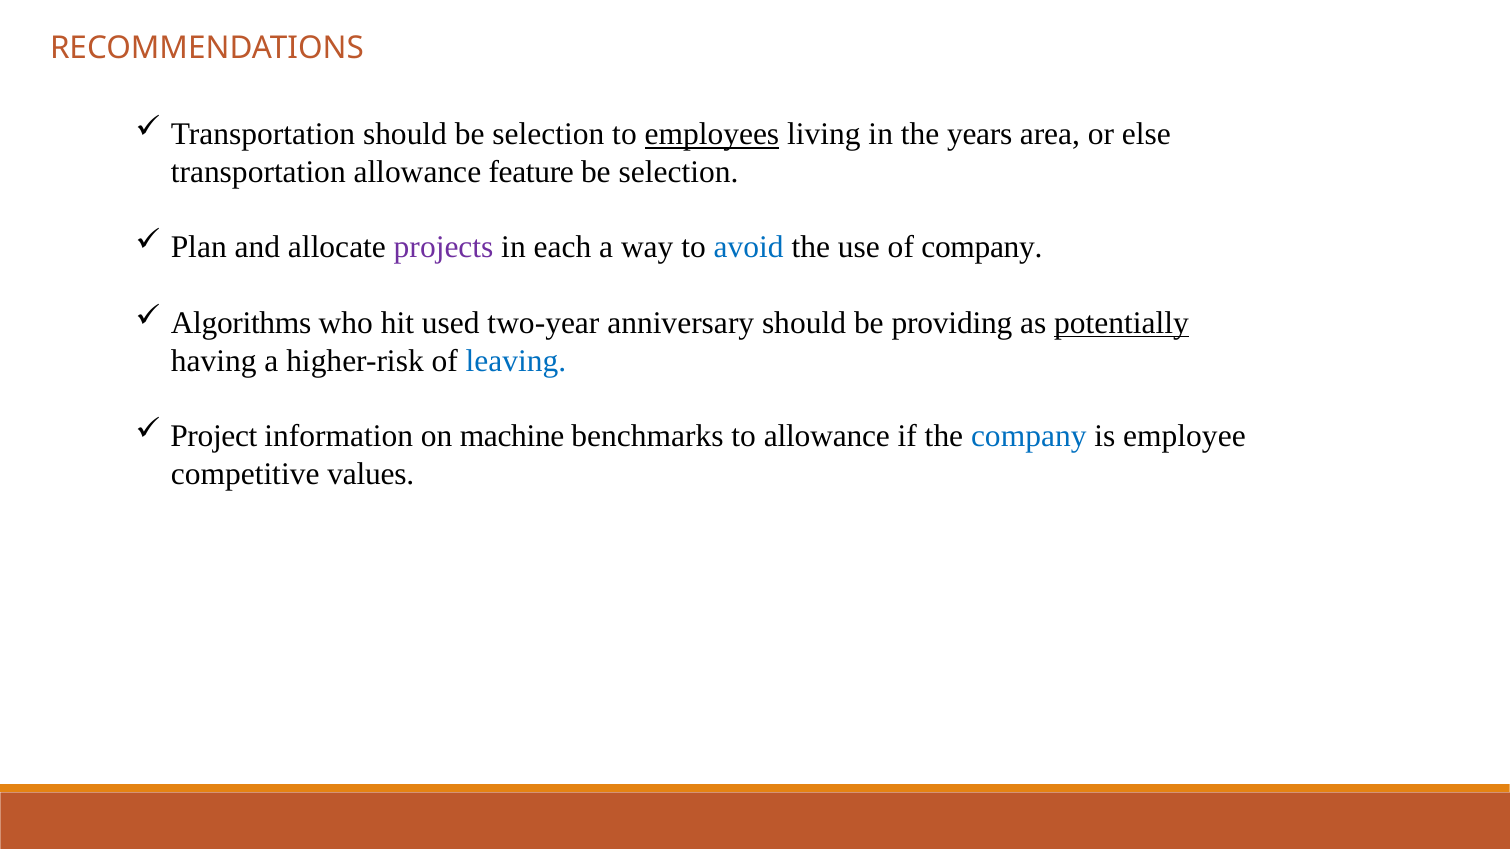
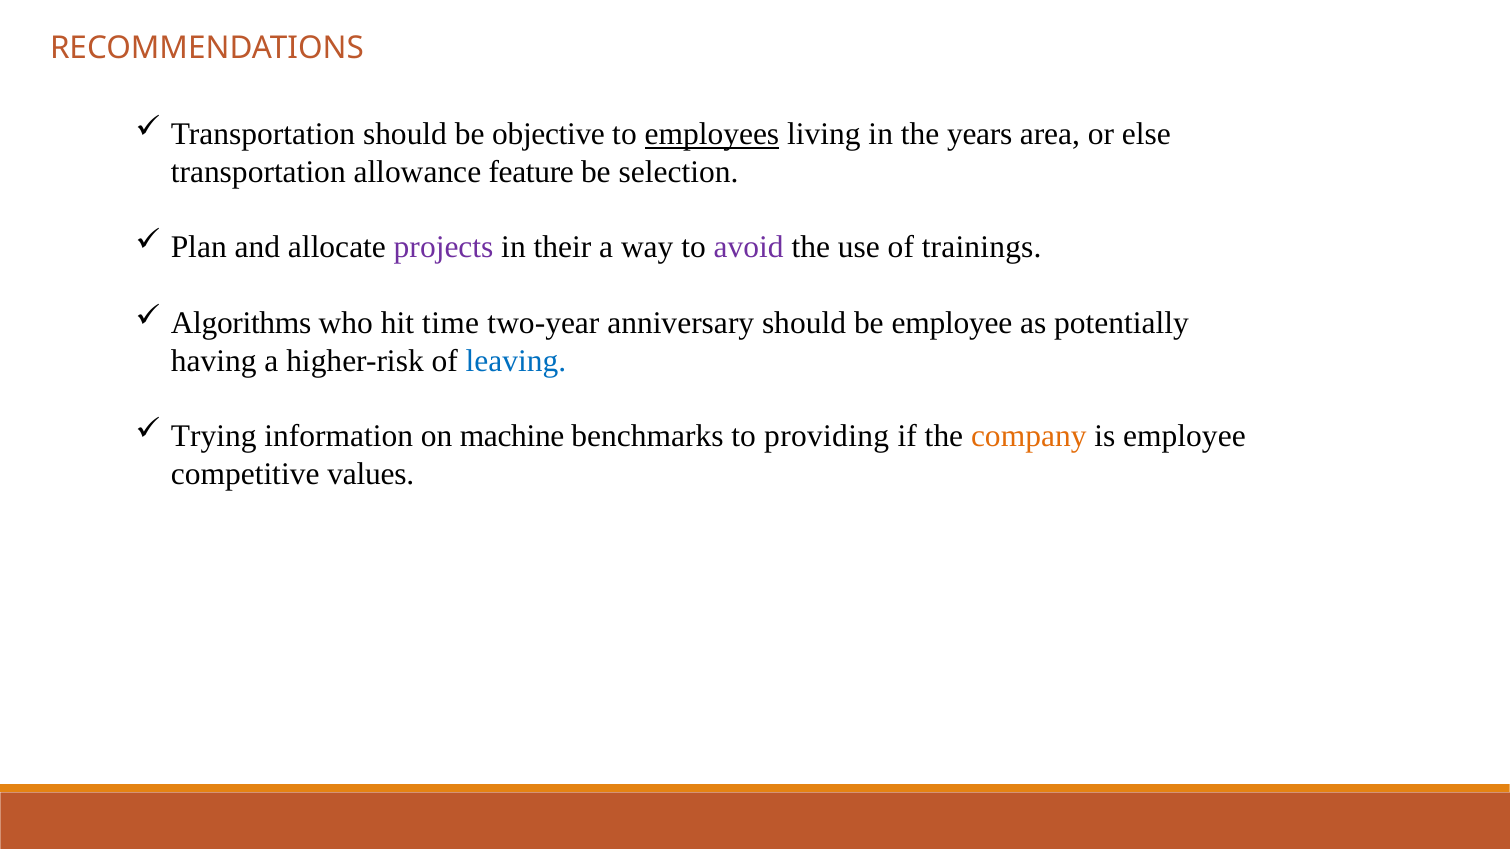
should be selection: selection -> objective
each: each -> their
avoid colour: blue -> purple
of company: company -> trainings
used: used -> time
be providing: providing -> employee
potentially underline: present -> none
Project: Project -> Trying
to allowance: allowance -> providing
company at (1029, 436) colour: blue -> orange
